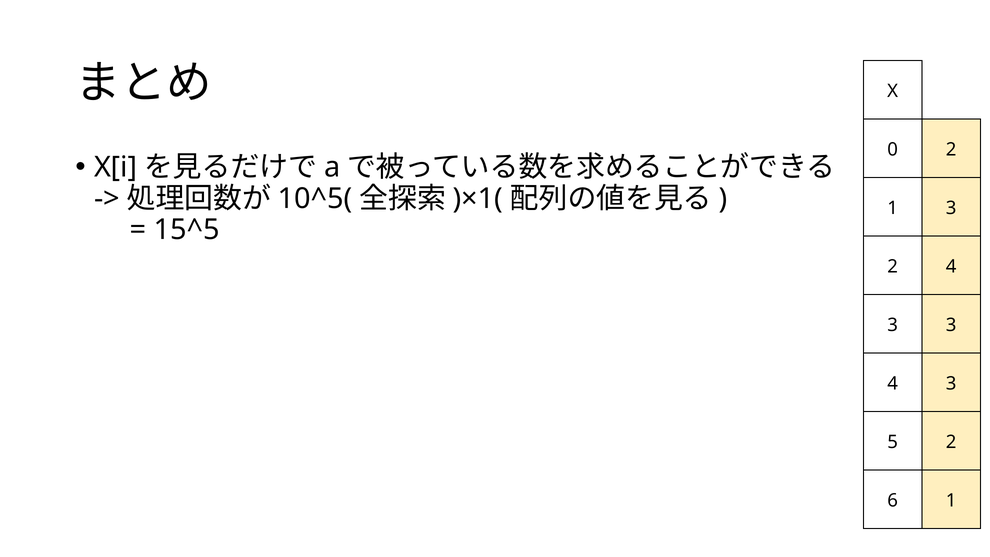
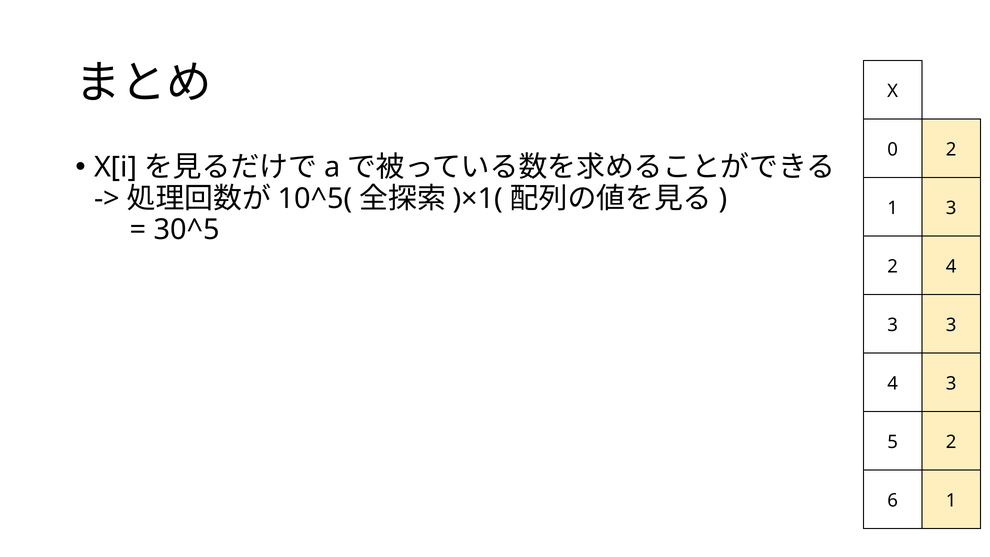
15^5: 15^5 -> 30^5
